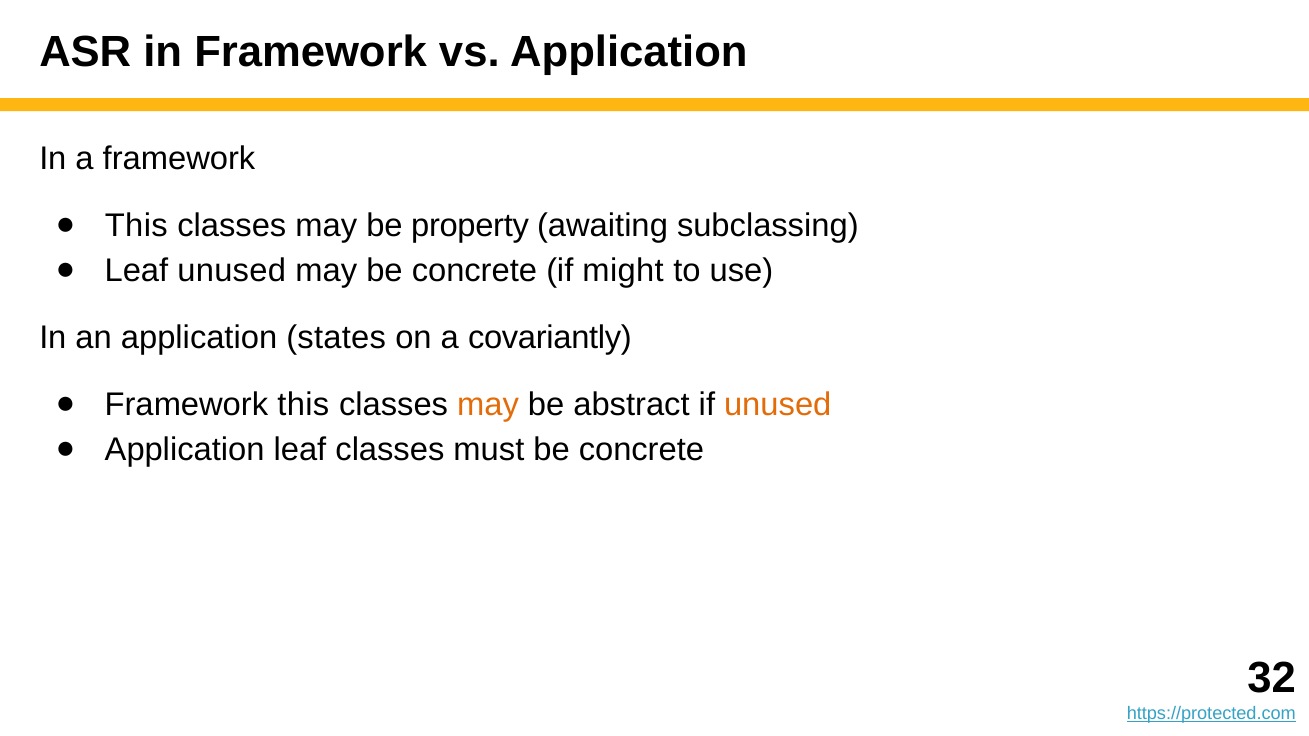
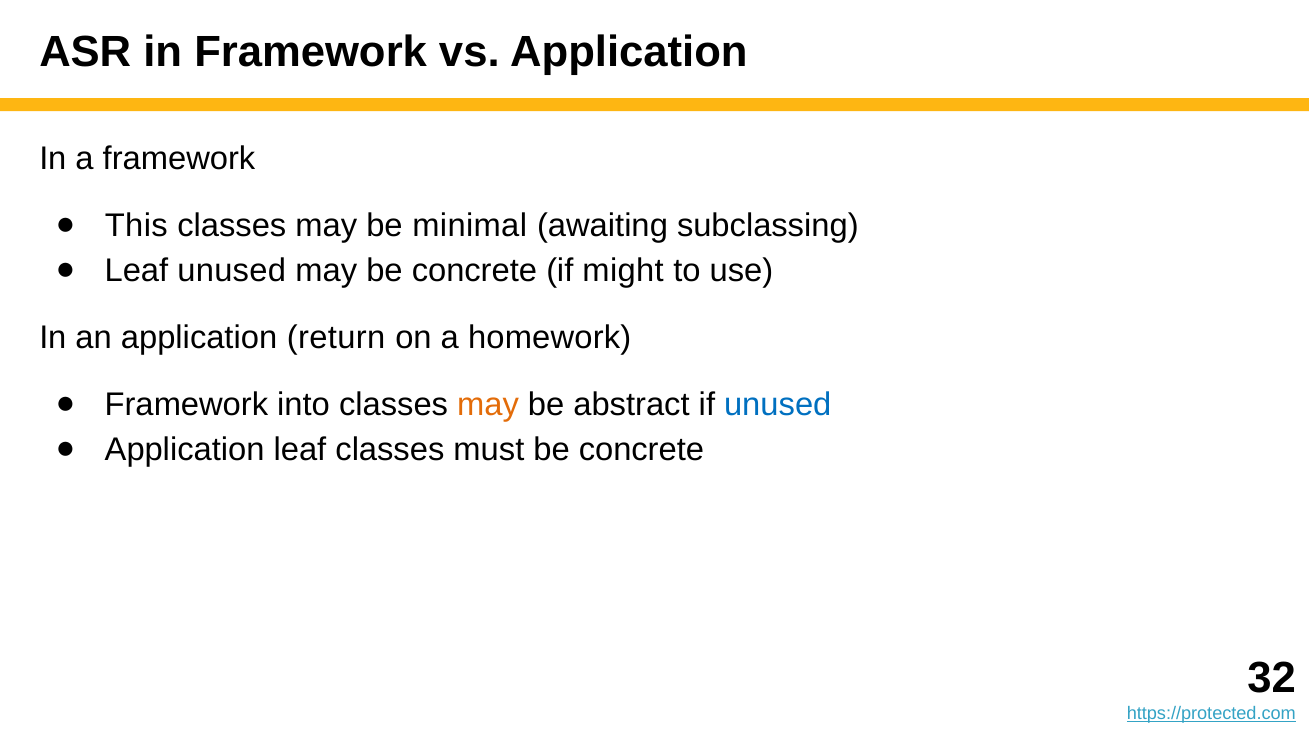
property: property -> minimal
states: states -> return
covariantly: covariantly -> homework
Framework this: this -> into
unused at (778, 405) colour: orange -> blue
